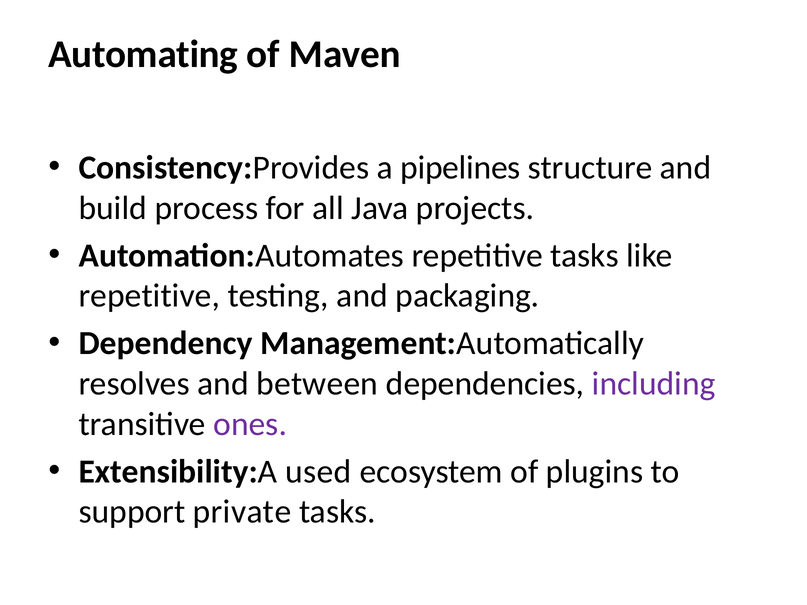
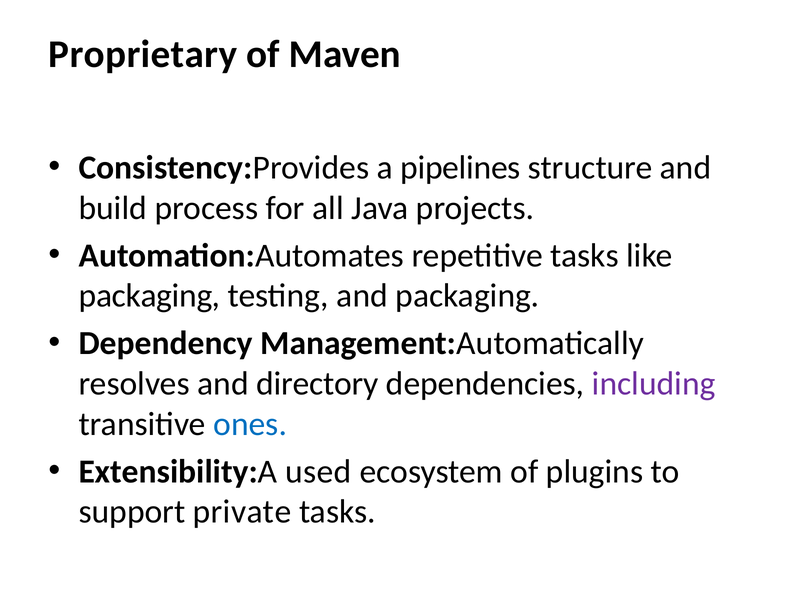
Automating: Automating -> Proprietary
repetitive at (149, 296): repetitive -> packaging
between: between -> directory
ones colour: purple -> blue
